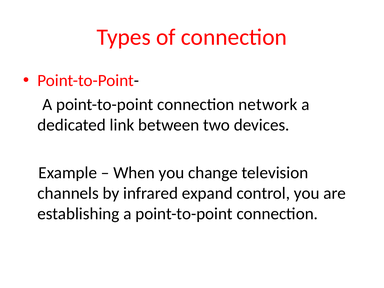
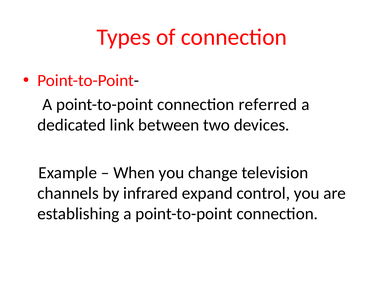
network: network -> referred
